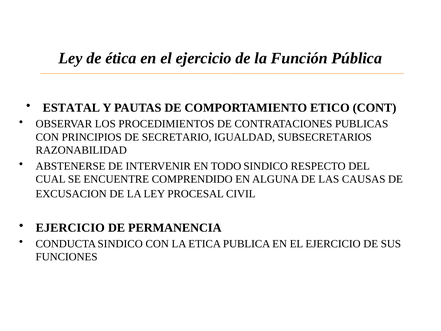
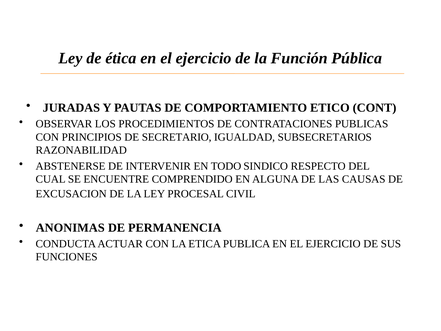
ESTATAL: ESTATAL -> JURADAS
EJERCICIO at (70, 227): EJERCICIO -> ANONIMAS
CONDUCTA SINDICO: SINDICO -> ACTUAR
